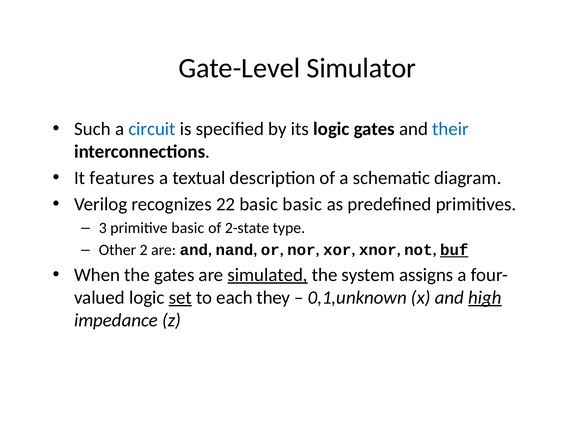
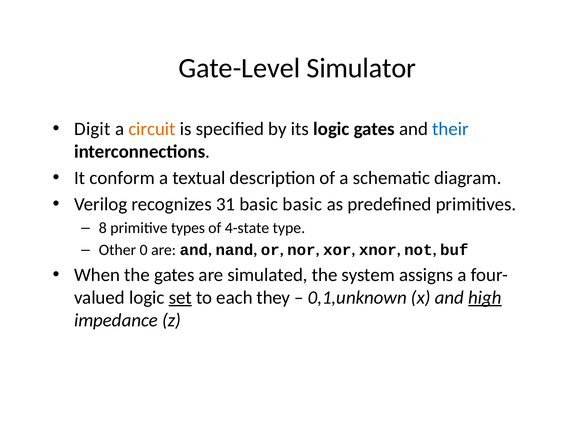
Such: Such -> Digit
circuit colour: blue -> orange
features: features -> conform
22: 22 -> 31
3: 3 -> 8
primitive basic: basic -> types
2-state: 2-state -> 4-state
2: 2 -> 0
buf underline: present -> none
simulated underline: present -> none
